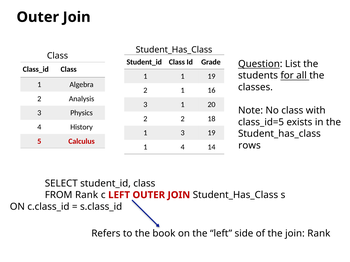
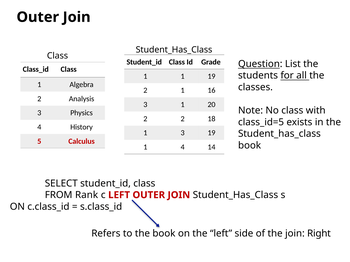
rows at (250, 146): rows -> book
join Rank: Rank -> Right
